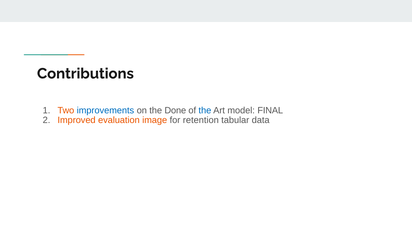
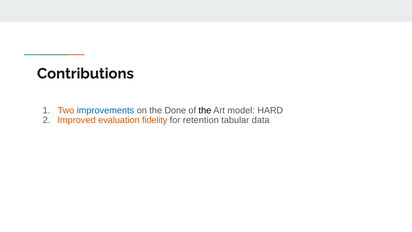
the at (205, 110) colour: blue -> black
FINAL: FINAL -> HARD
image: image -> fidelity
